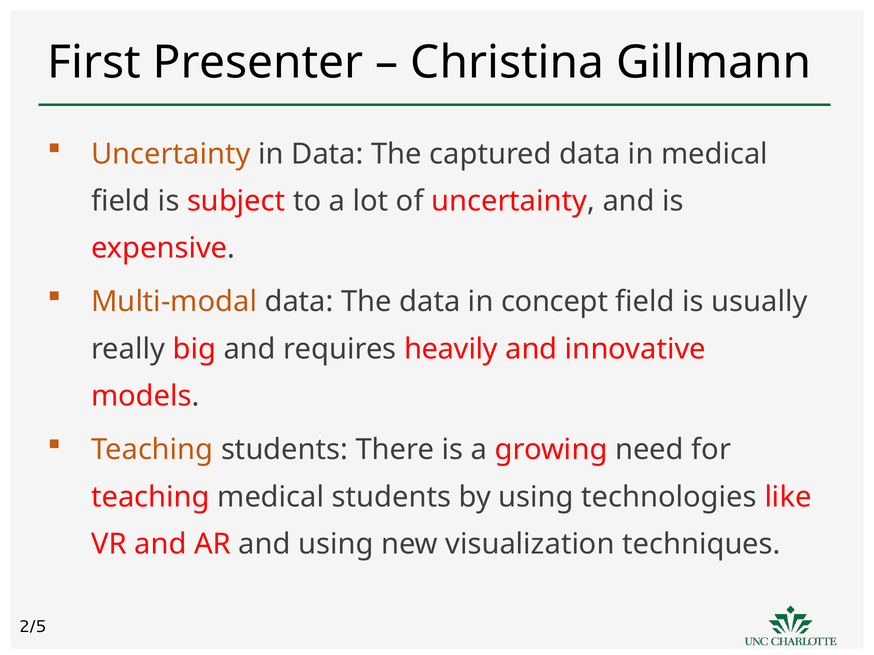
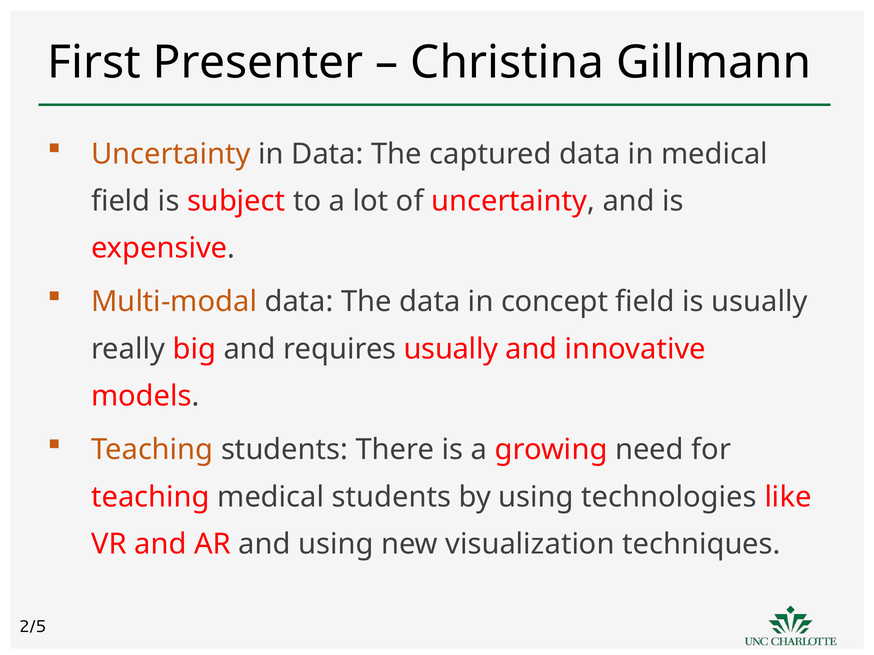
requires heavily: heavily -> usually
